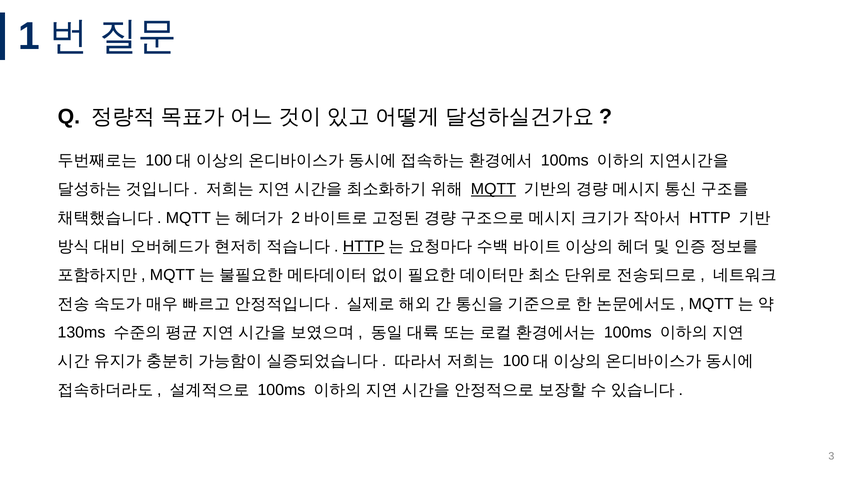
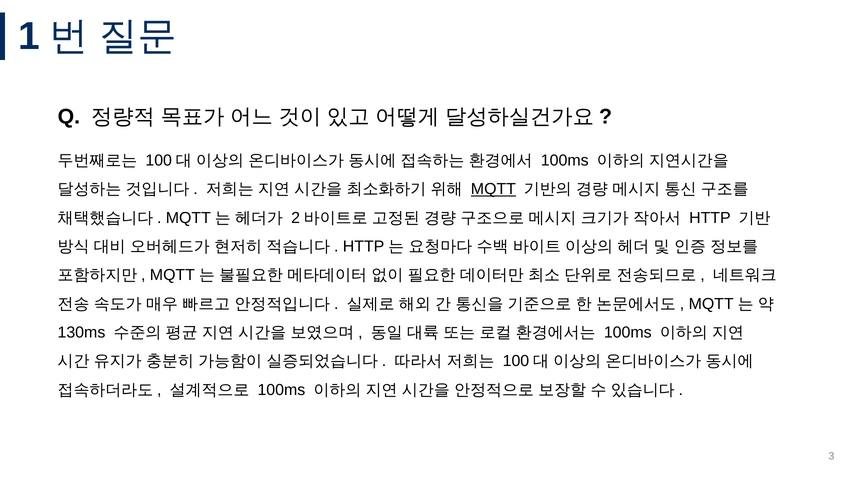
HTTP at (364, 247) underline: present -> none
